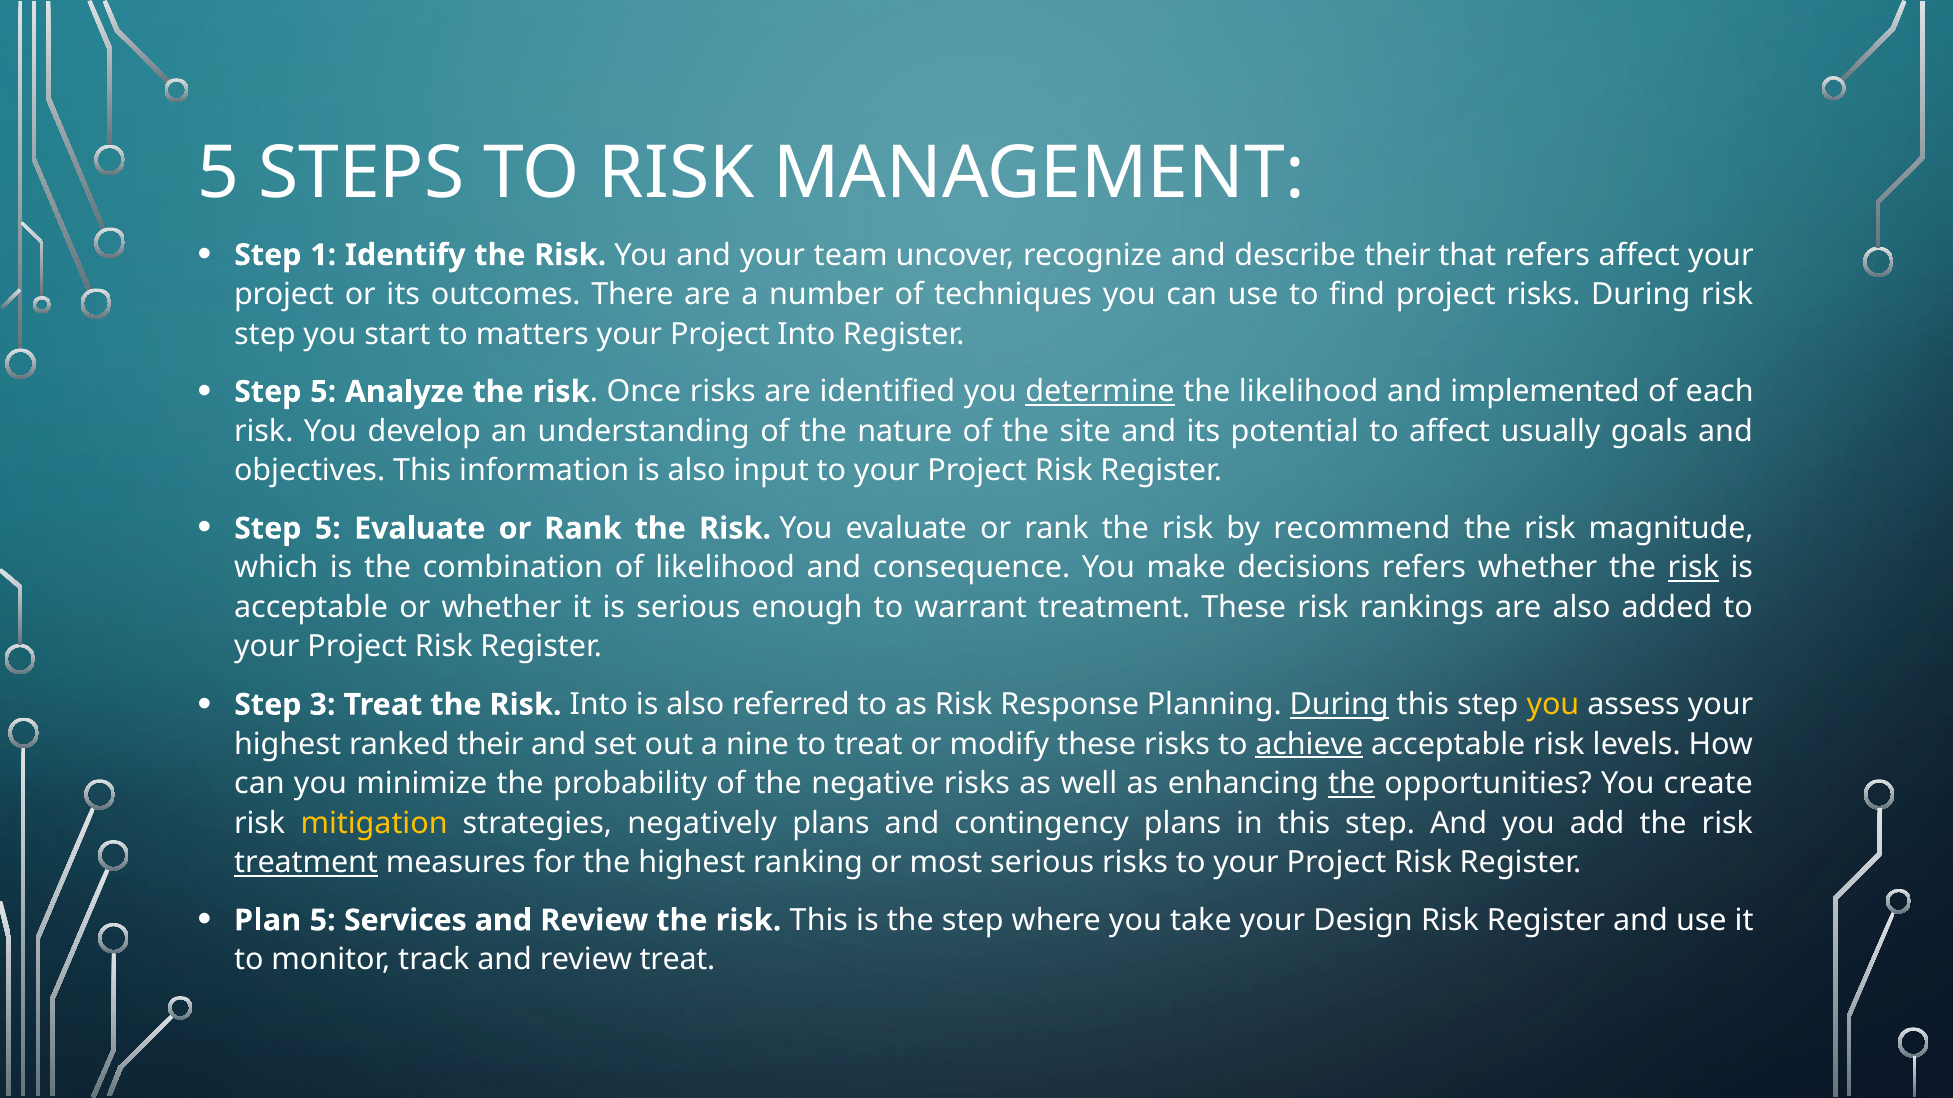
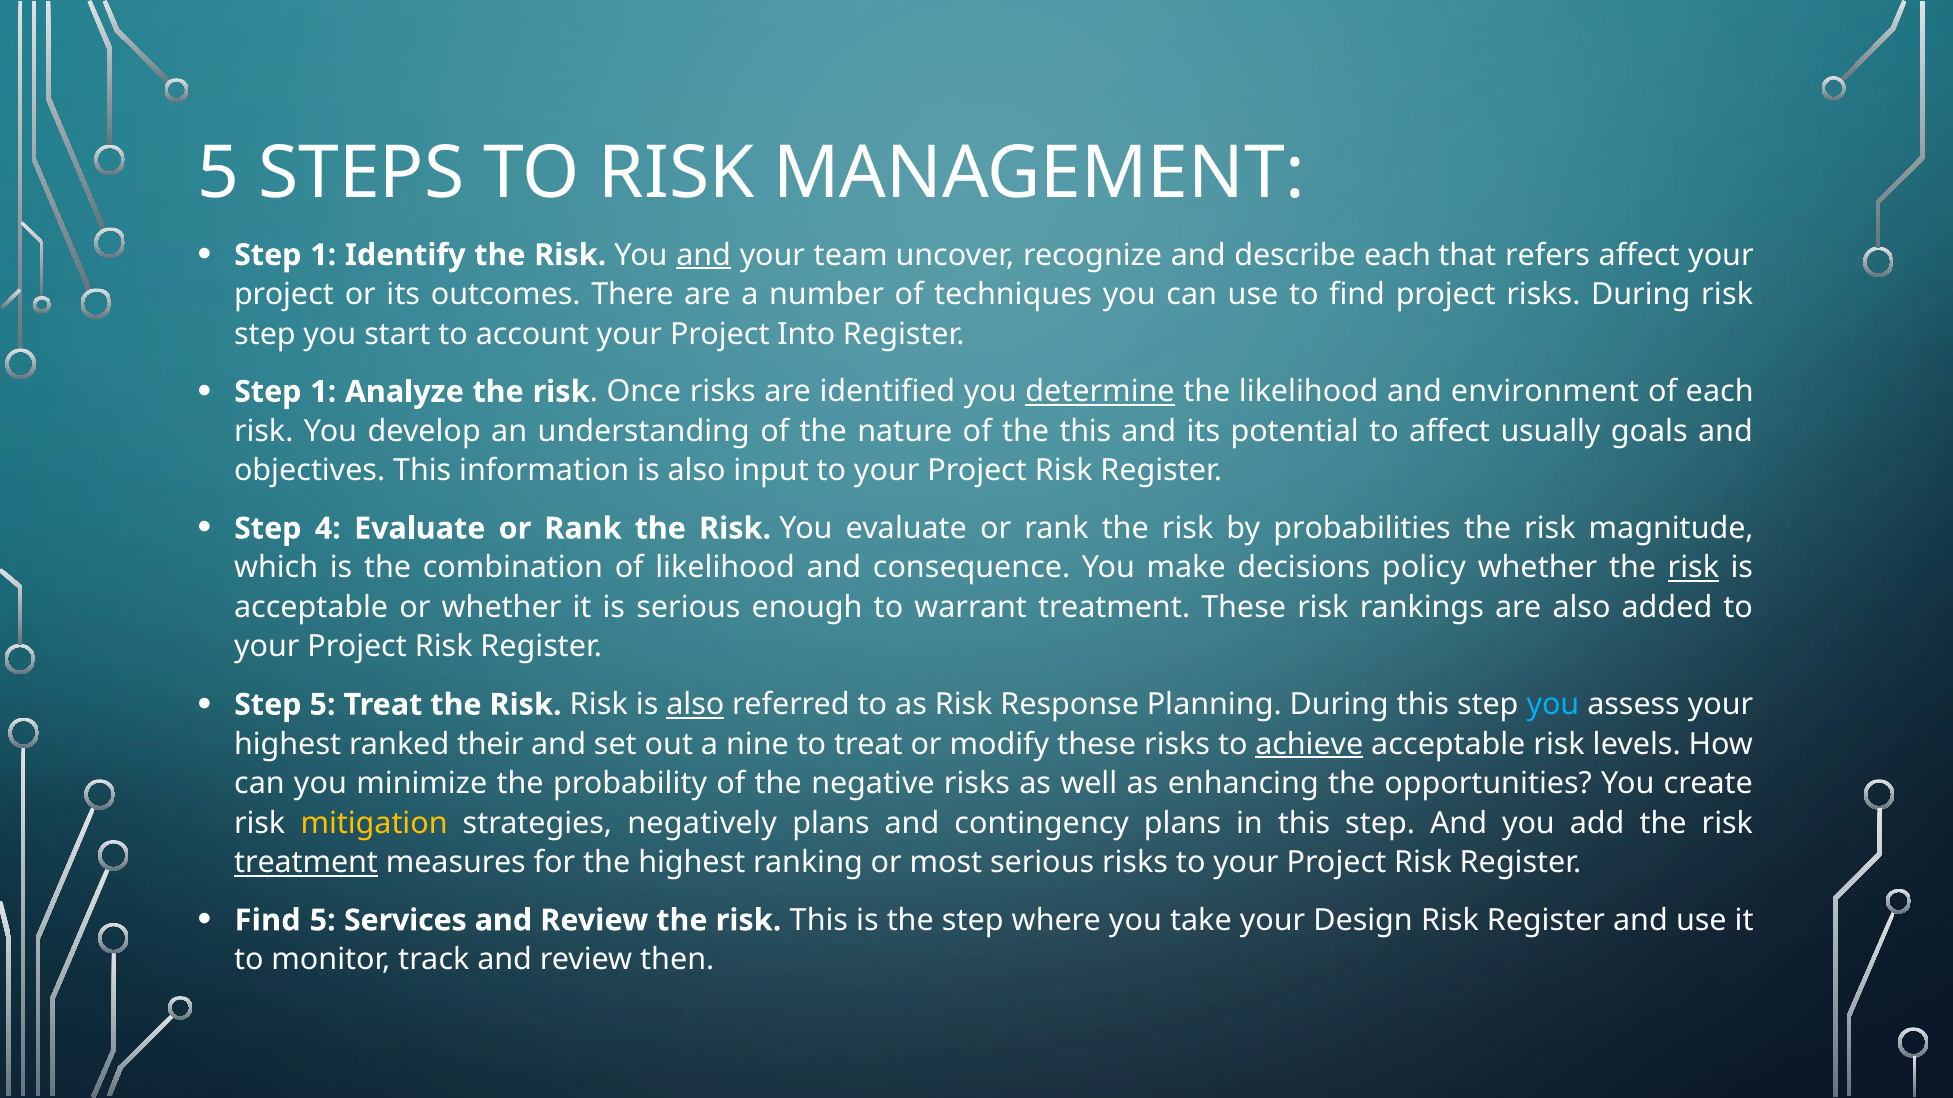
and at (704, 255) underline: none -> present
describe their: their -> each
matters: matters -> account
5 at (323, 392): 5 -> 1
implemented: implemented -> environment
the site: site -> this
5 at (328, 529): 5 -> 4
recommend: recommend -> probabilities
decisions refers: refers -> policy
Step 3: 3 -> 5
Risk Into: Into -> Risk
also at (695, 705) underline: none -> present
During at (1339, 705) underline: present -> none
you at (1553, 705) colour: yellow -> light blue
the at (1352, 784) underline: present -> none
Plan at (268, 921): Plan -> Find
review treat: treat -> then
